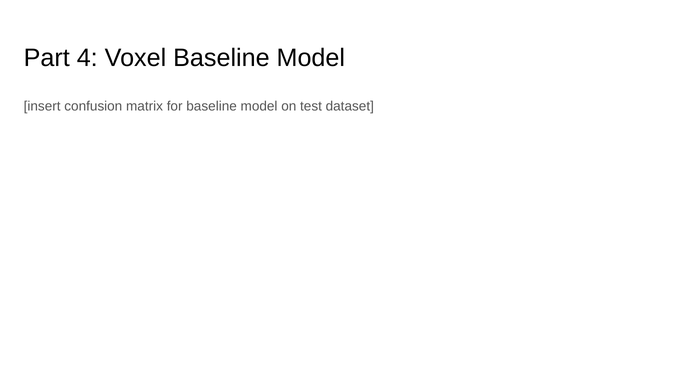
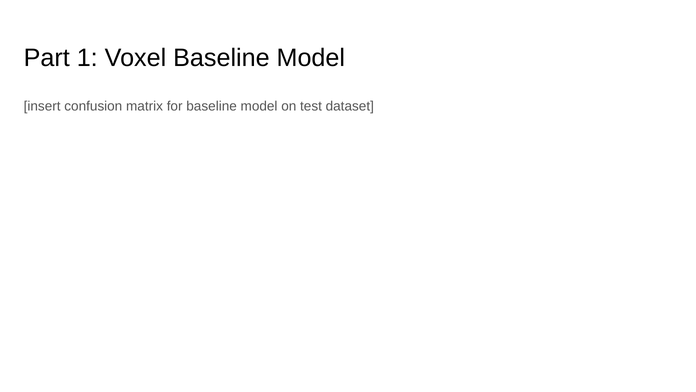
4: 4 -> 1
